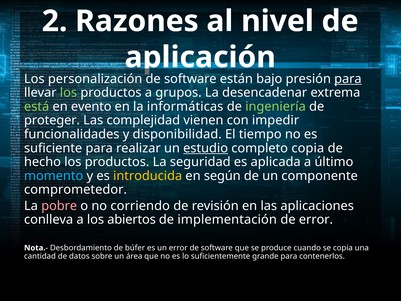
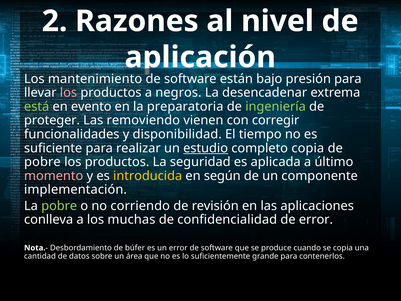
personalización: personalización -> mantenimiento
para at (348, 79) underline: present -> none
los at (68, 93) colour: light green -> pink
grupos: grupos -> negros
informáticas: informáticas -> preparatoria
complejidad: complejidad -> removiendo
impedir: impedir -> corregir
hecho at (42, 162): hecho -> pobre
momento colour: light blue -> pink
comprometedor: comprometedor -> implementación
pobre at (59, 206) colour: pink -> light green
abiertos: abiertos -> muchas
implementación: implementación -> confidencialidad
